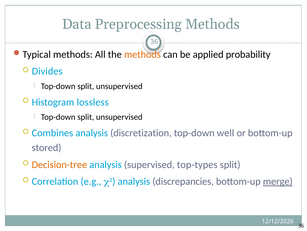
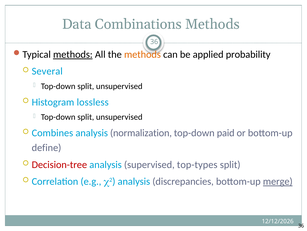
Preprocessing: Preprocessing -> Combinations
methods at (73, 54) underline: none -> present
Divides: Divides -> Several
discretization: discretization -> normalization
well: well -> paid
stored: stored -> define
Decision-tree colour: orange -> red
